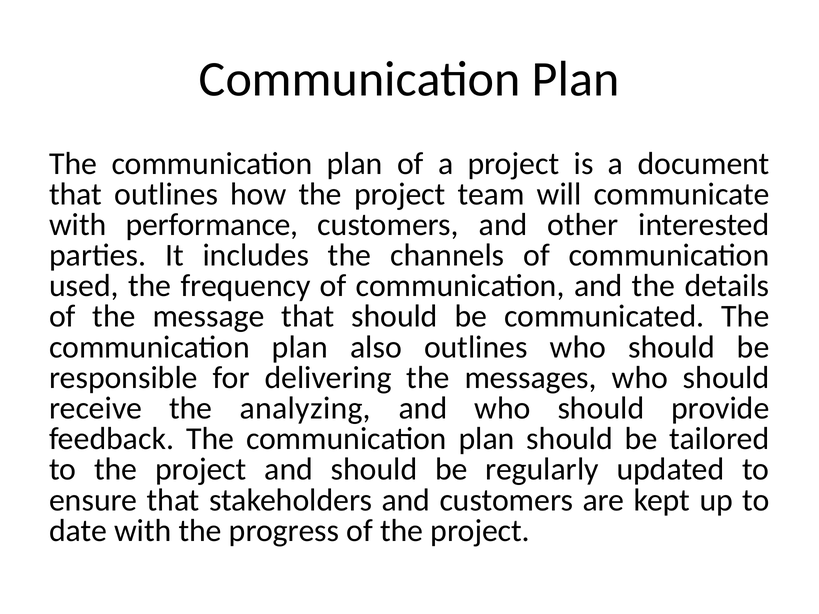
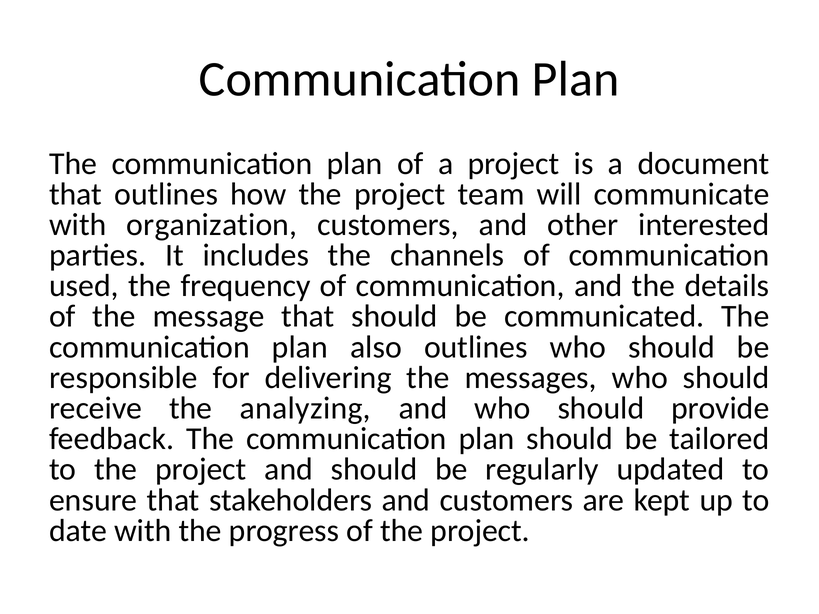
performance: performance -> organization
